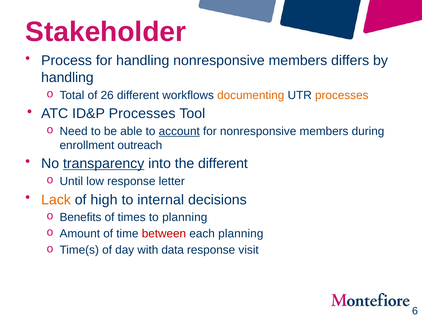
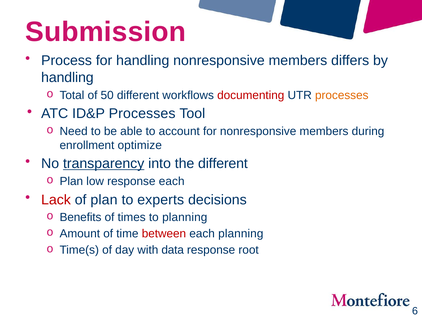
Stakeholder: Stakeholder -> Submission
26: 26 -> 50
documenting colour: orange -> red
account underline: present -> none
outreach: outreach -> optimize
Until at (71, 182): Until -> Plan
response letter: letter -> each
Lack colour: orange -> red
of high: high -> plan
internal: internal -> experts
visit: visit -> root
